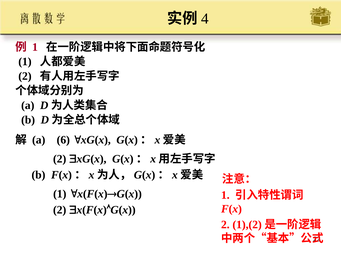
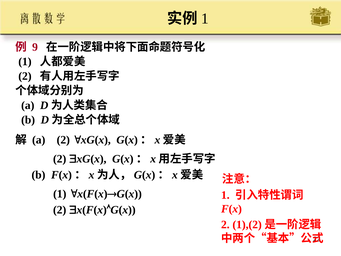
4 at (205, 19): 4 -> 1
1 at (35, 47): 1 -> 9
a 6: 6 -> 2
